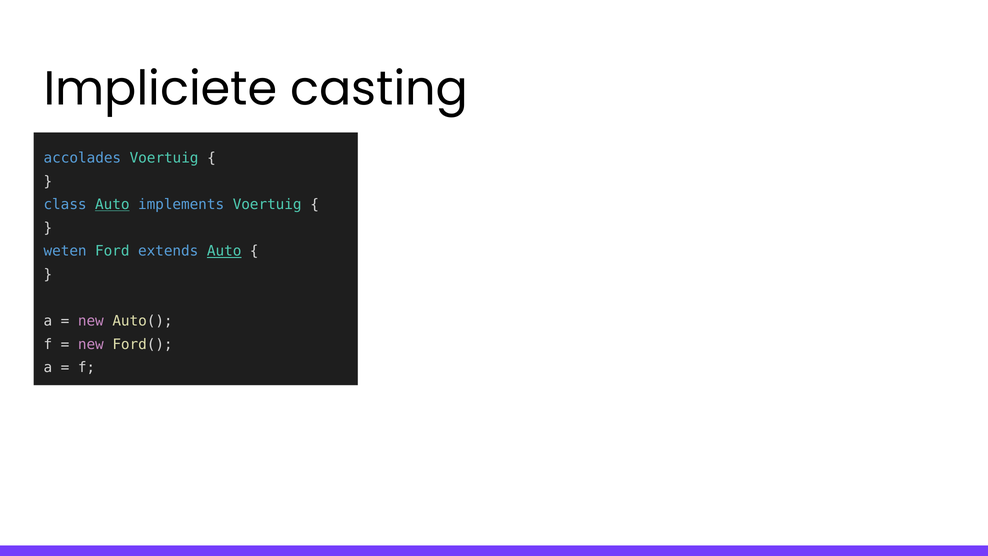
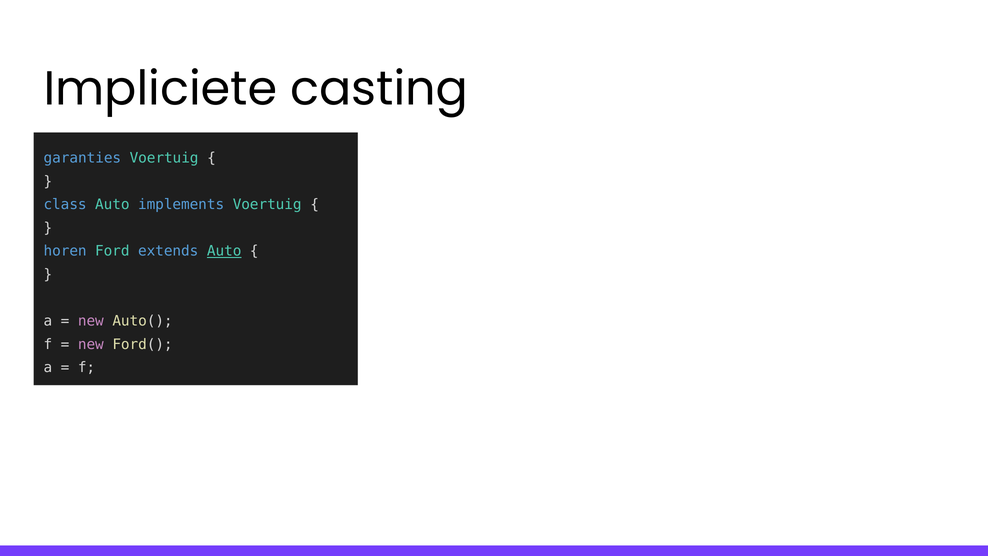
accolades: accolades -> garanties
Auto at (112, 204) underline: present -> none
weten: weten -> horen
